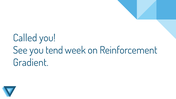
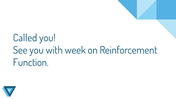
tend: tend -> with
Gradient: Gradient -> Function
